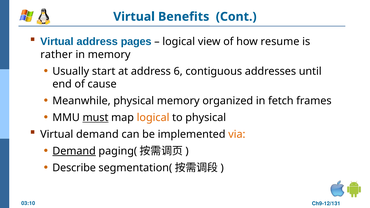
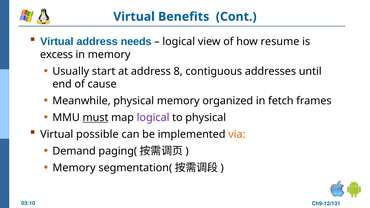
pages: pages -> needs
rather: rather -> excess
6: 6 -> 8
logical at (153, 118) colour: orange -> purple
Virtual demand: demand -> possible
Demand at (74, 151) underline: present -> none
Describe at (74, 168): Describe -> Memory
